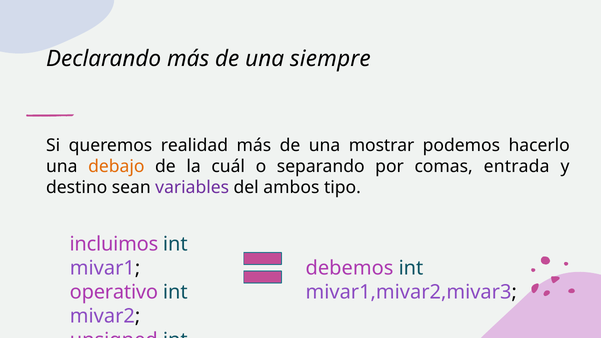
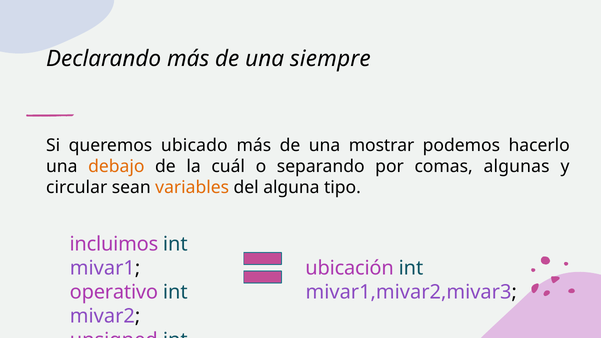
realidad: realidad -> ubicado
entrada: entrada -> algunas
destino: destino -> circular
variables colour: purple -> orange
ambos: ambos -> alguna
debemos: debemos -> ubicación
